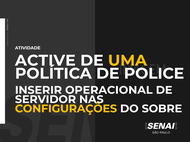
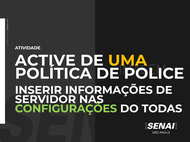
OPERACIONAL: OPERACIONAL -> INFORMAÇÕES
CONFIGURAÇÕES colour: yellow -> light green
SOBRE: SOBRE -> TODAS
